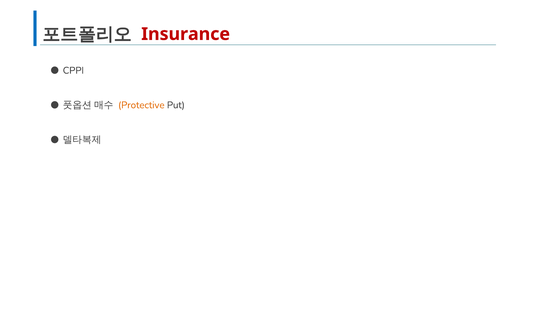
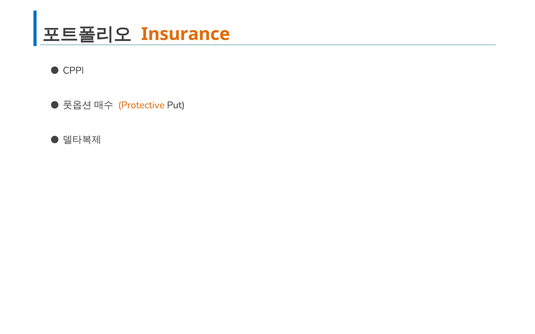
Insurance colour: red -> orange
